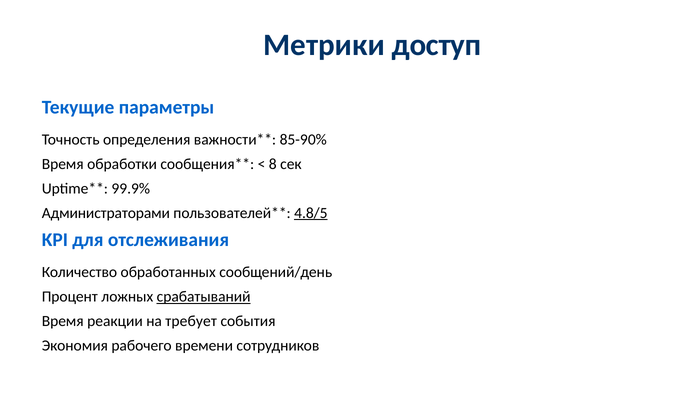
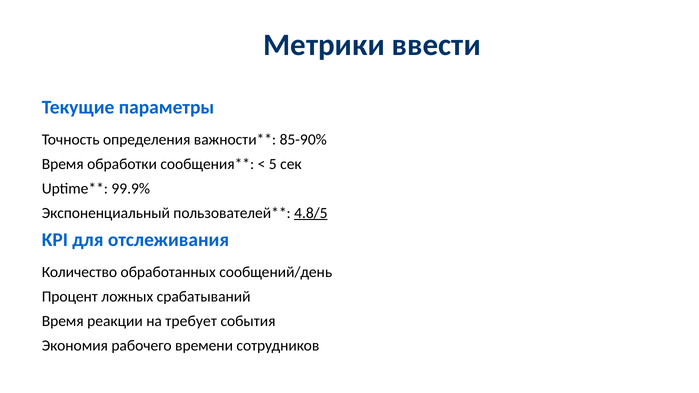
доступ: доступ -> ввести
8: 8 -> 5
Администраторами: Администраторами -> Экспоненциальный
срабатываний underline: present -> none
